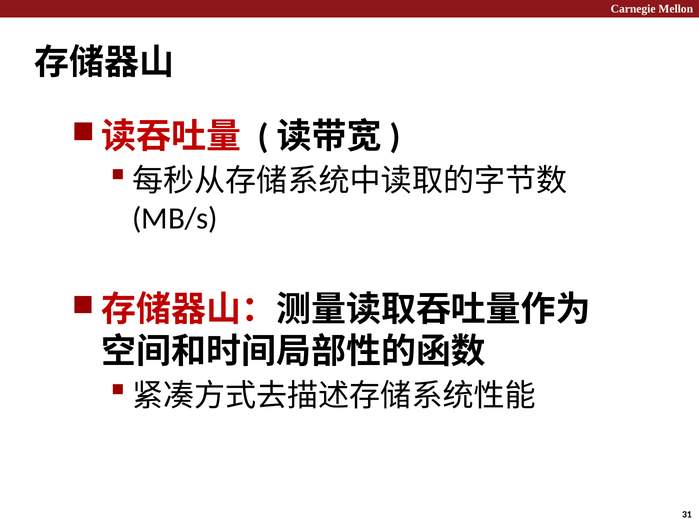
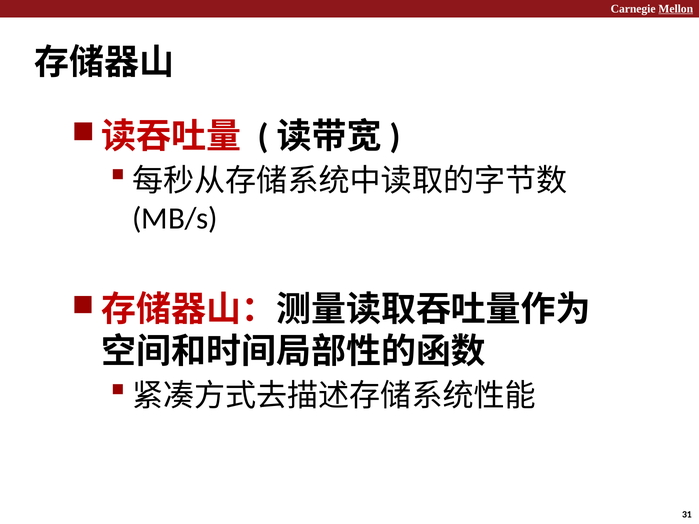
Mellon underline: none -> present
